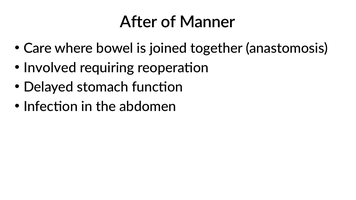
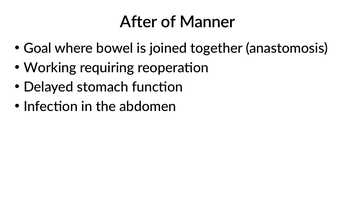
Care: Care -> Goal
Involved: Involved -> Working
